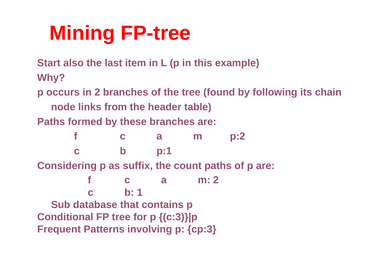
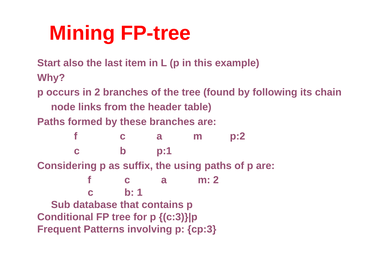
count: count -> using
